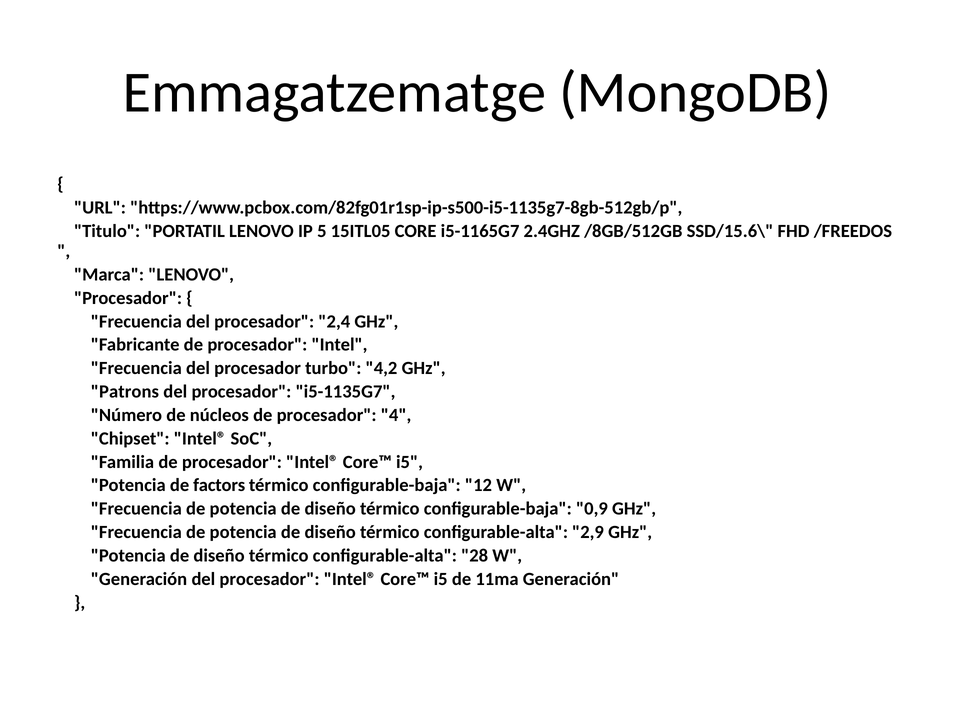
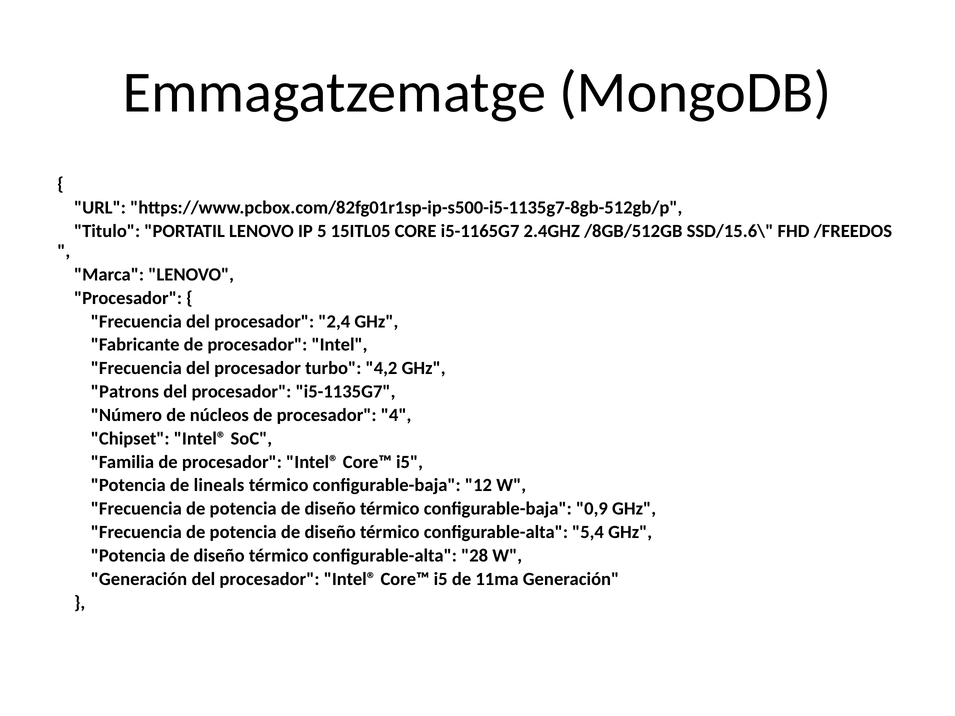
factors: factors -> lineals
2,9: 2,9 -> 5,4
